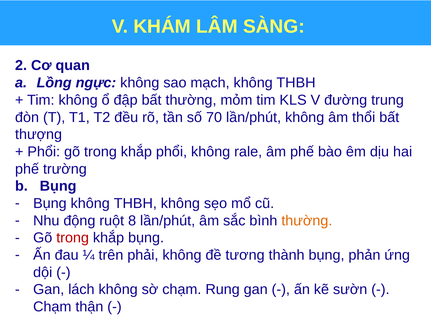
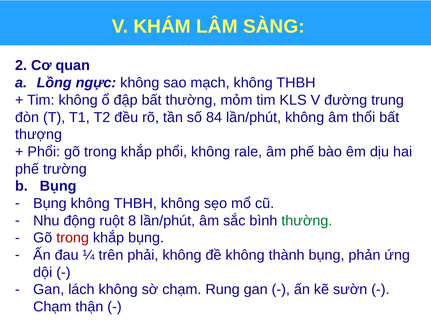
70: 70 -> 84
thường at (307, 221) colour: orange -> green
đề tương: tương -> không
